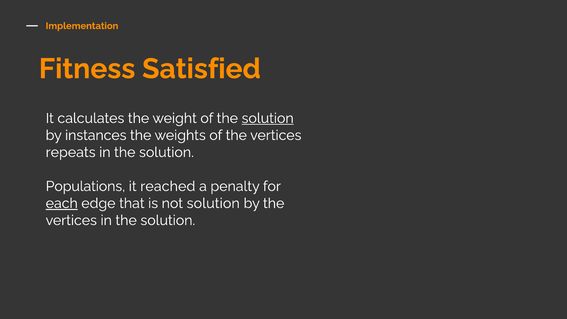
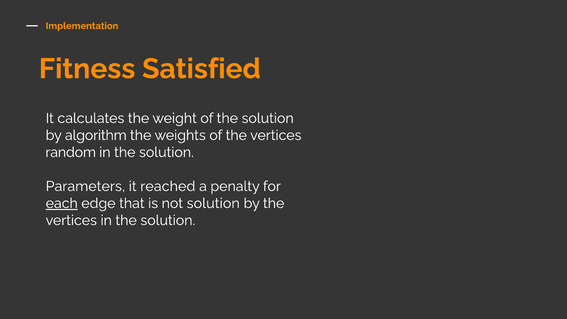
solution at (268, 118) underline: present -> none
instances: instances -> algorithm
repeats: repeats -> random
Populations: Populations -> Parameters
